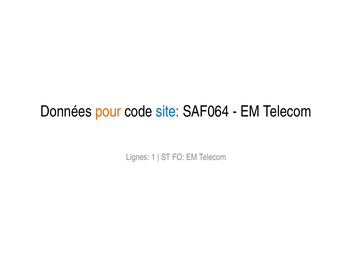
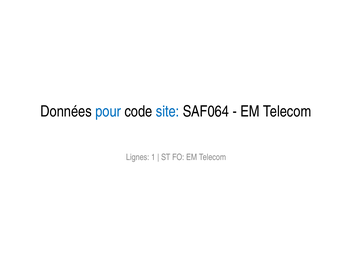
pour colour: orange -> blue
